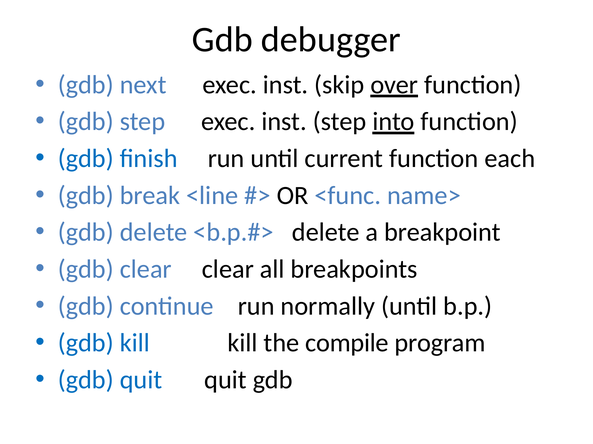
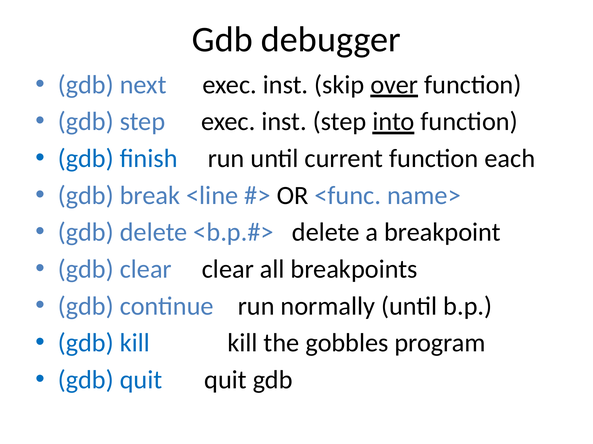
compile: compile -> gobbles
